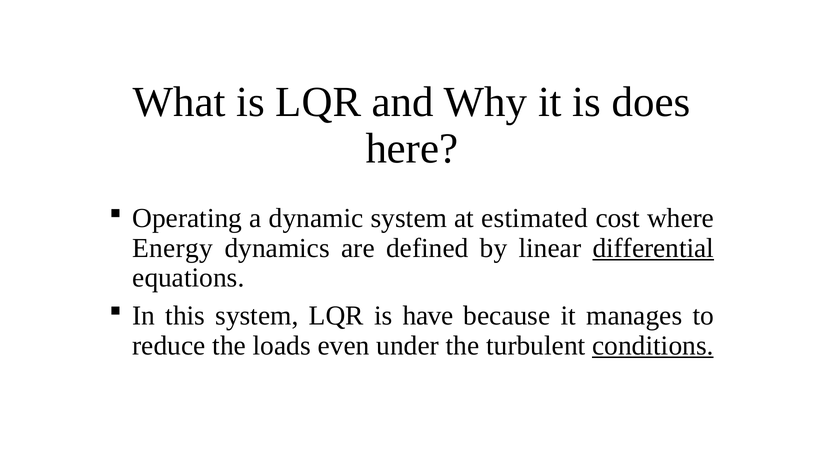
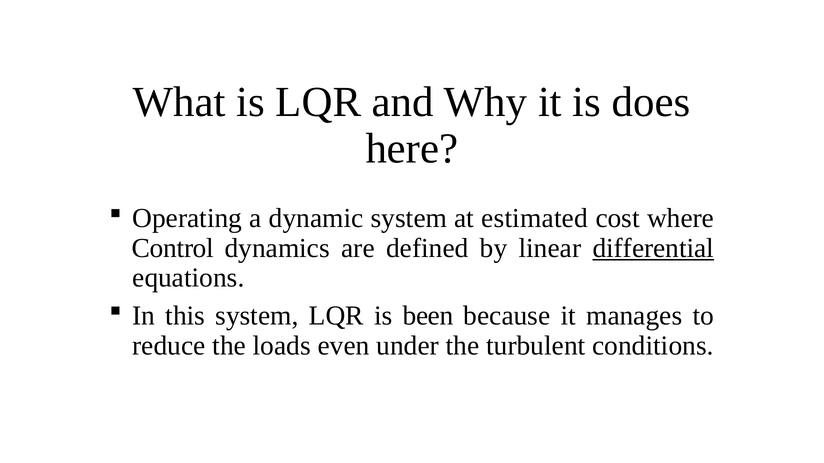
Energy: Energy -> Control
have: have -> been
conditions underline: present -> none
